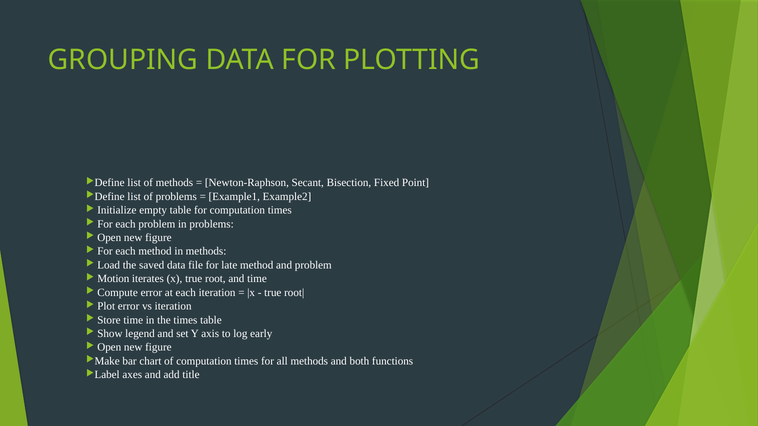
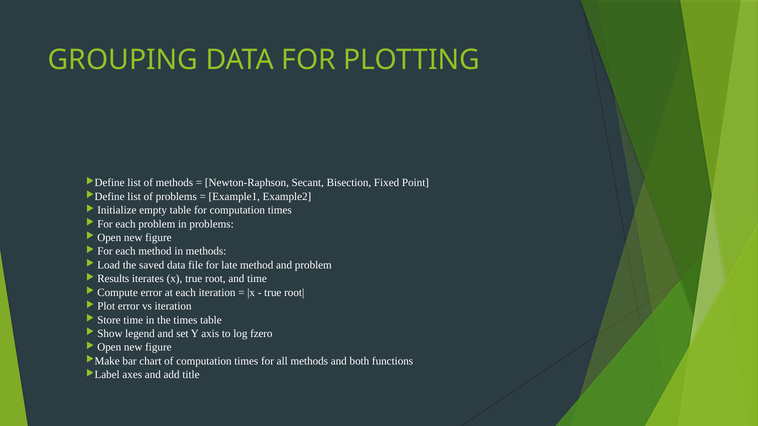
Motion: Motion -> Results
early: early -> fzero
